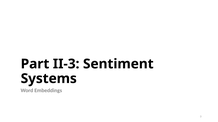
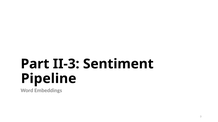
Systems: Systems -> Pipeline
